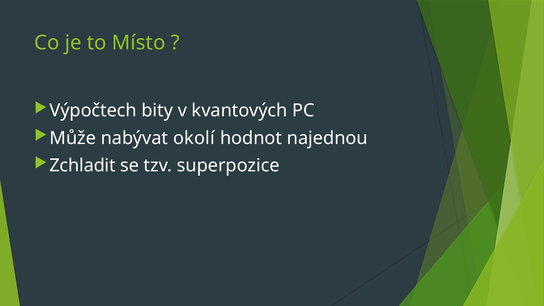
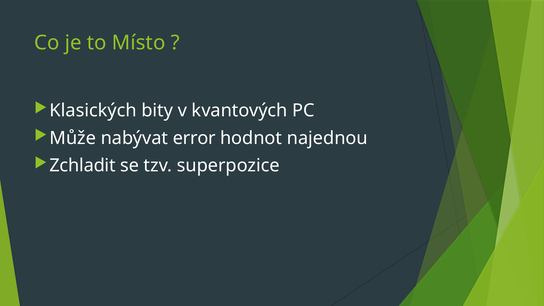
Výpočtech: Výpočtech -> Klasických
okolí: okolí -> error
